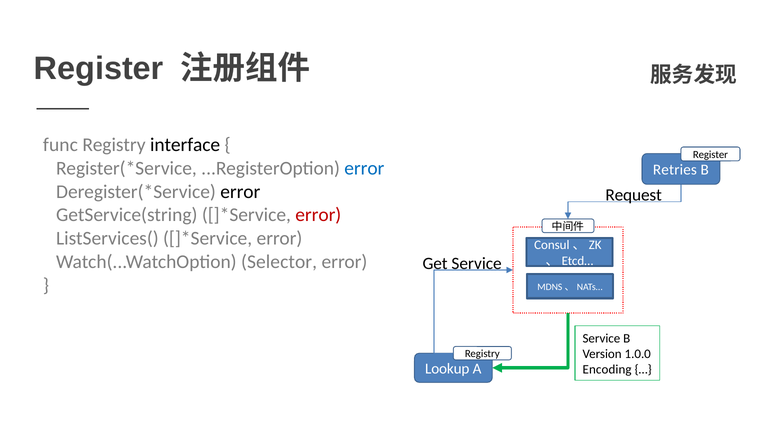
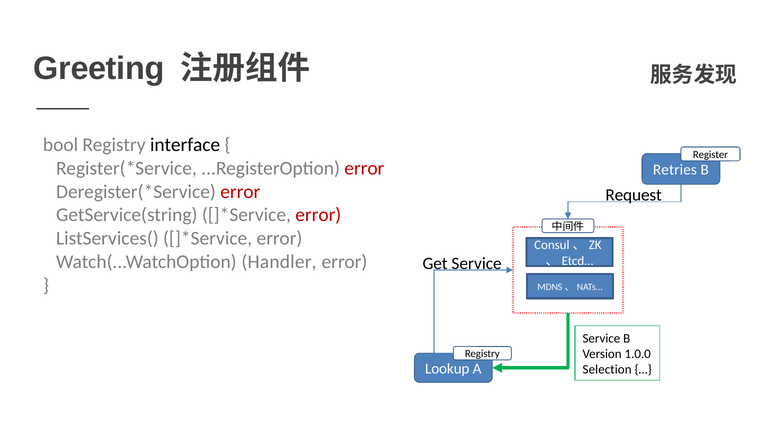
Register at (99, 68): Register -> Greeting
func: func -> bool
error at (364, 168) colour: blue -> red
error at (240, 192) colour: black -> red
Selector: Selector -> Handler
Encoding: Encoding -> Selection
